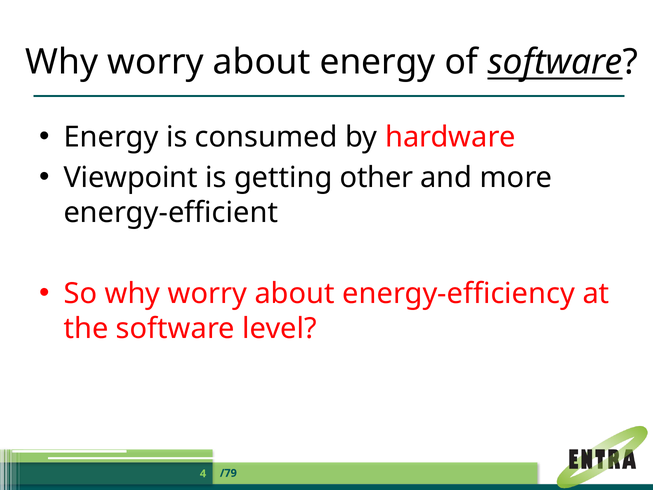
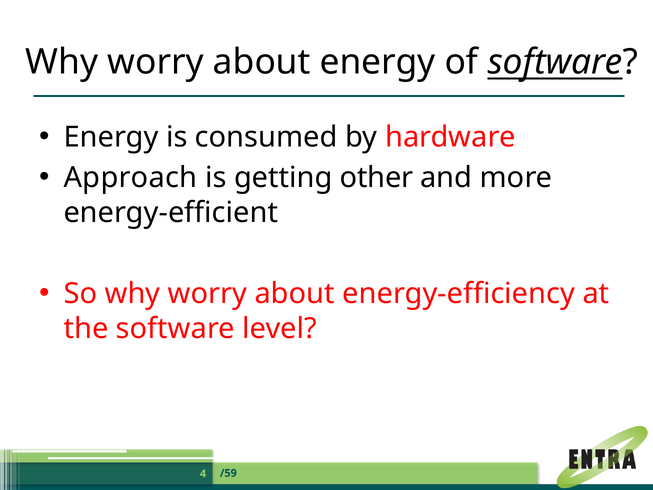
Viewpoint: Viewpoint -> Approach
/79: /79 -> /59
